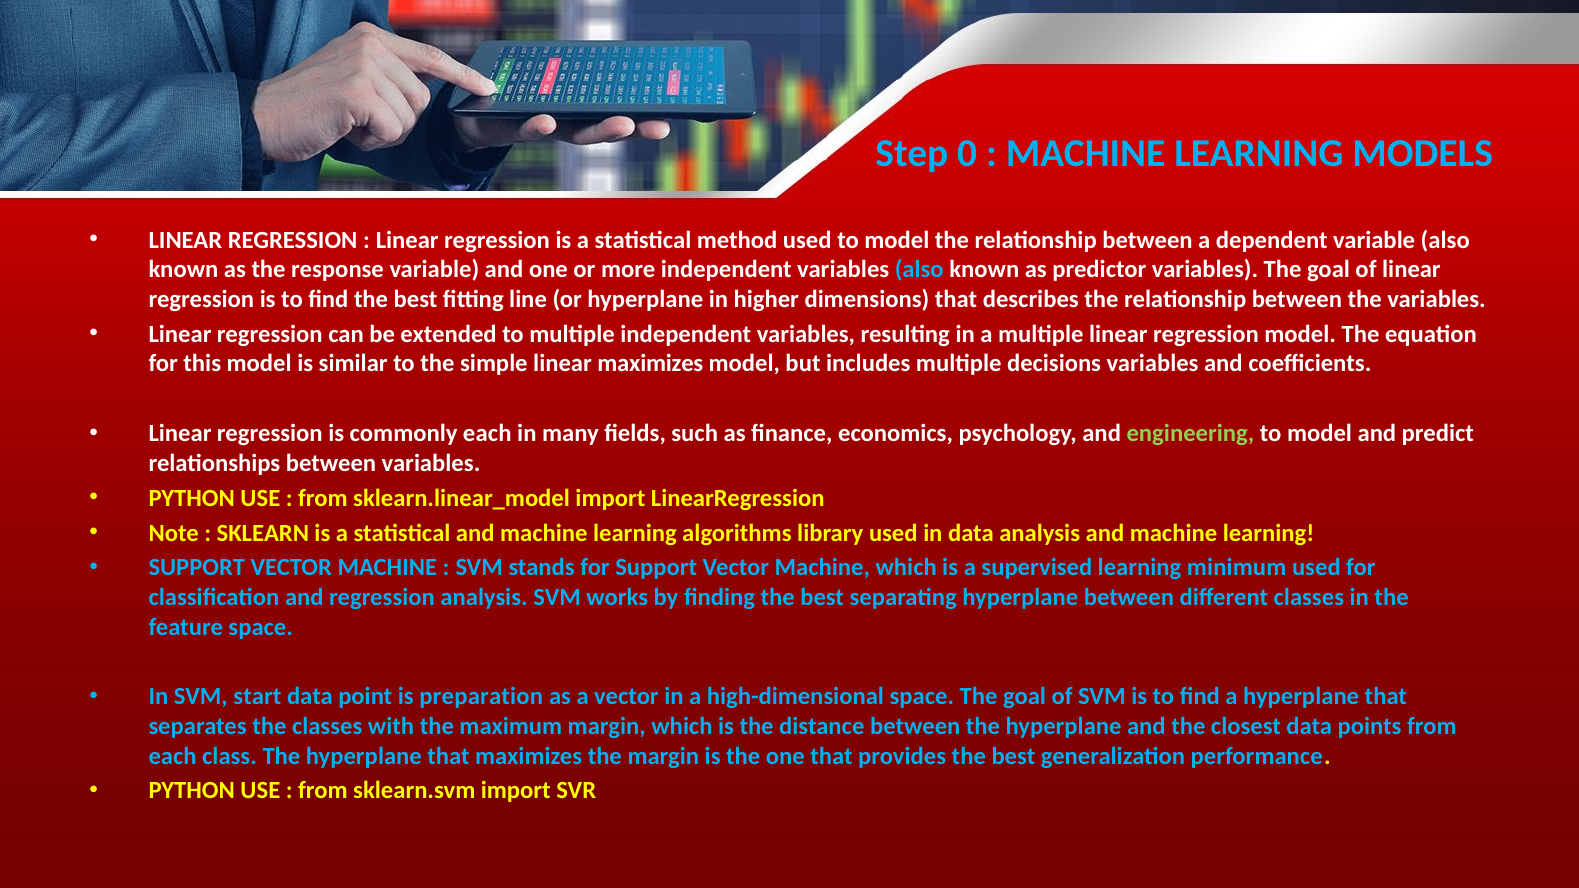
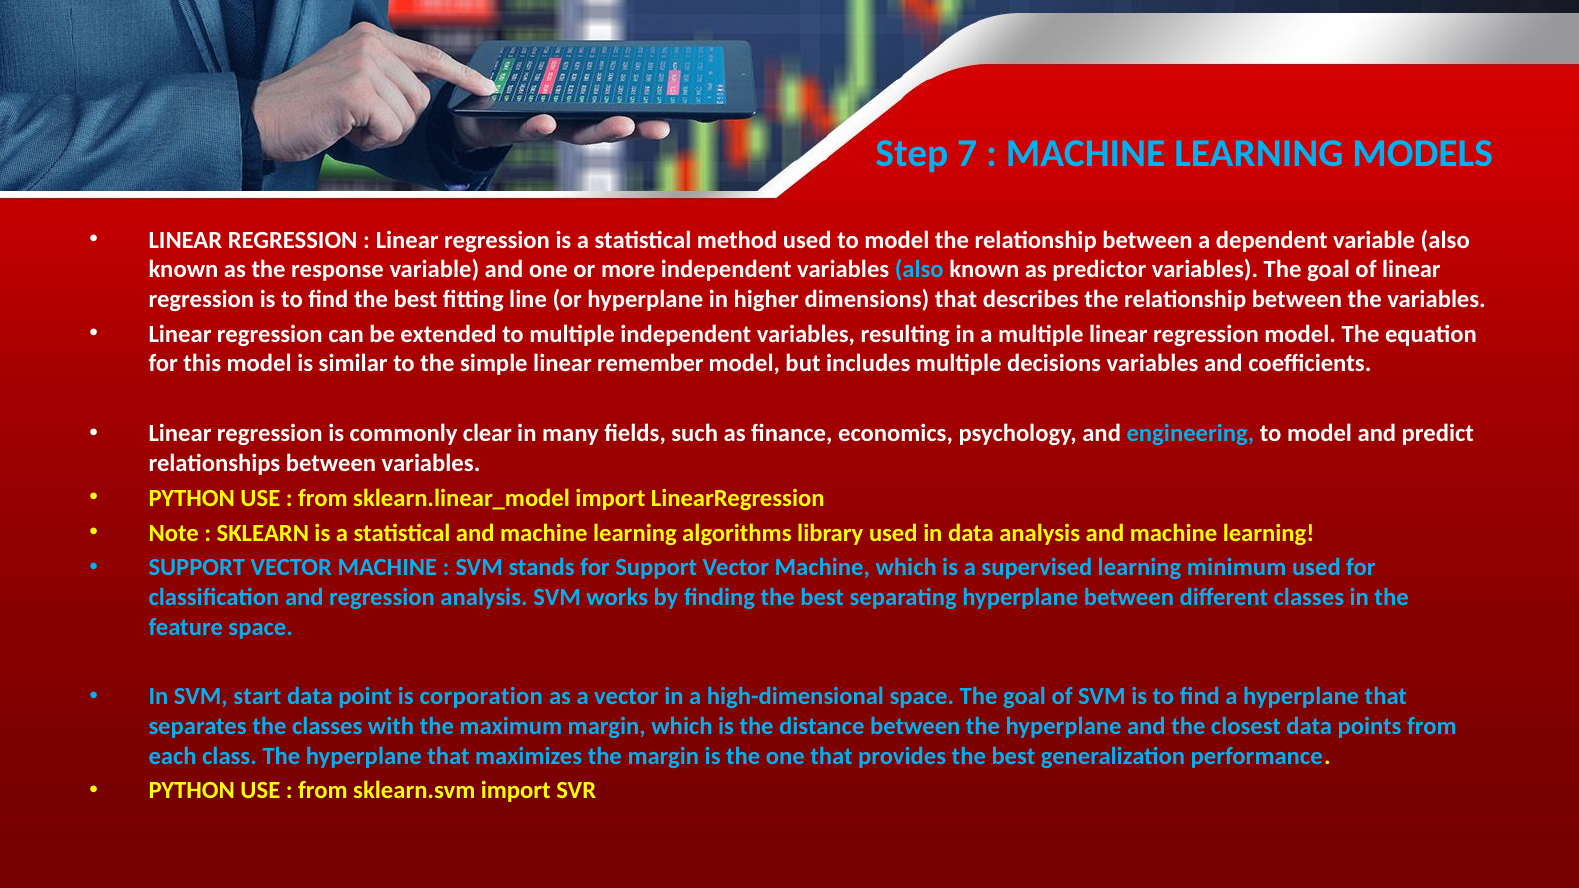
0: 0 -> 7
linear maximizes: maximizes -> remember
commonly each: each -> clear
engineering colour: light green -> light blue
preparation: preparation -> corporation
